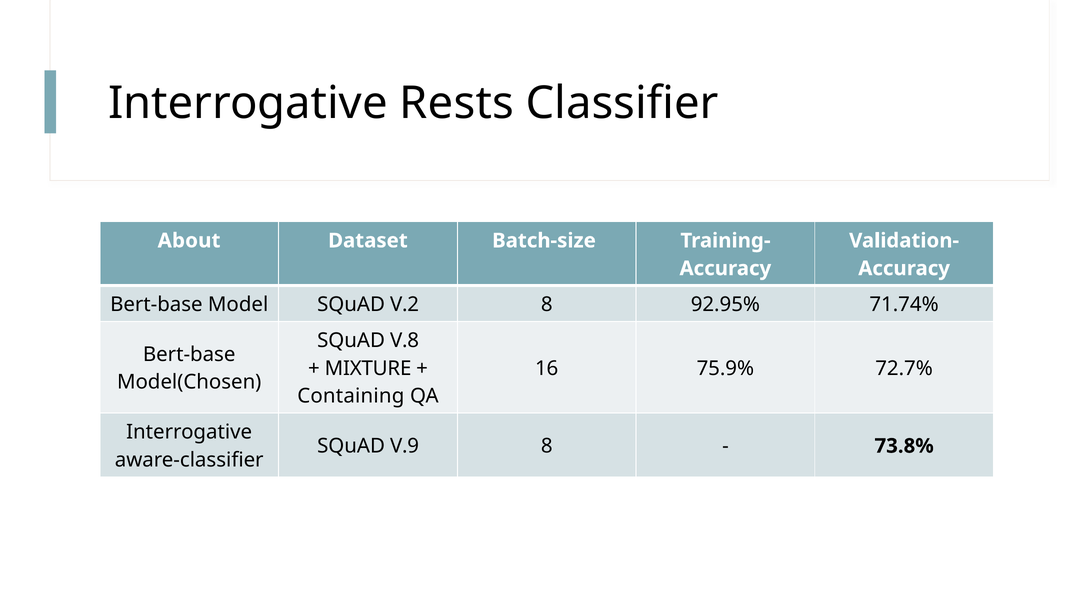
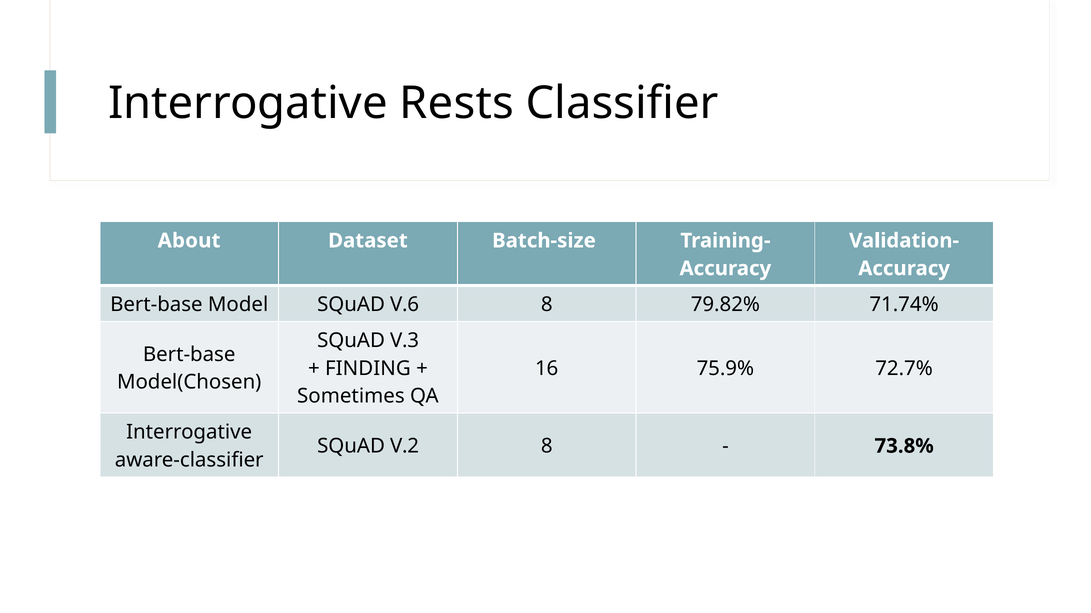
V.2: V.2 -> V.6
92.95%: 92.95% -> 79.82%
V.8: V.8 -> V.3
MIXTURE: MIXTURE -> FINDING
Containing: Containing -> Sometimes
V.9: V.9 -> V.2
